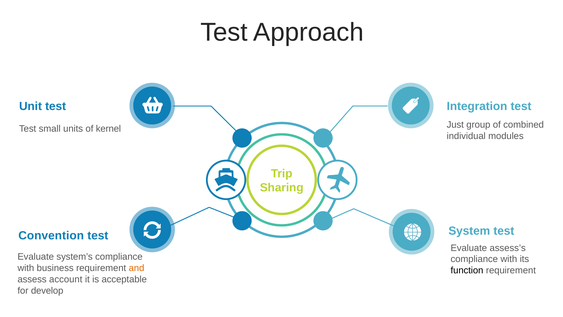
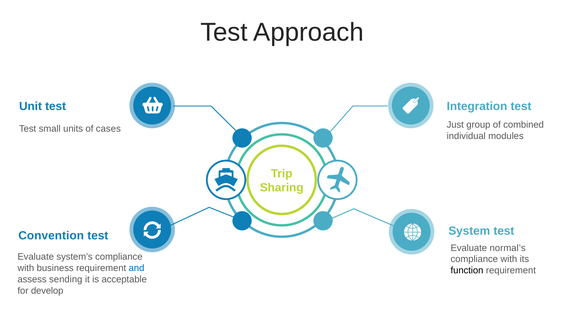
kernel: kernel -> cases
assess’s: assess’s -> normal’s
and colour: orange -> blue
account: account -> sending
